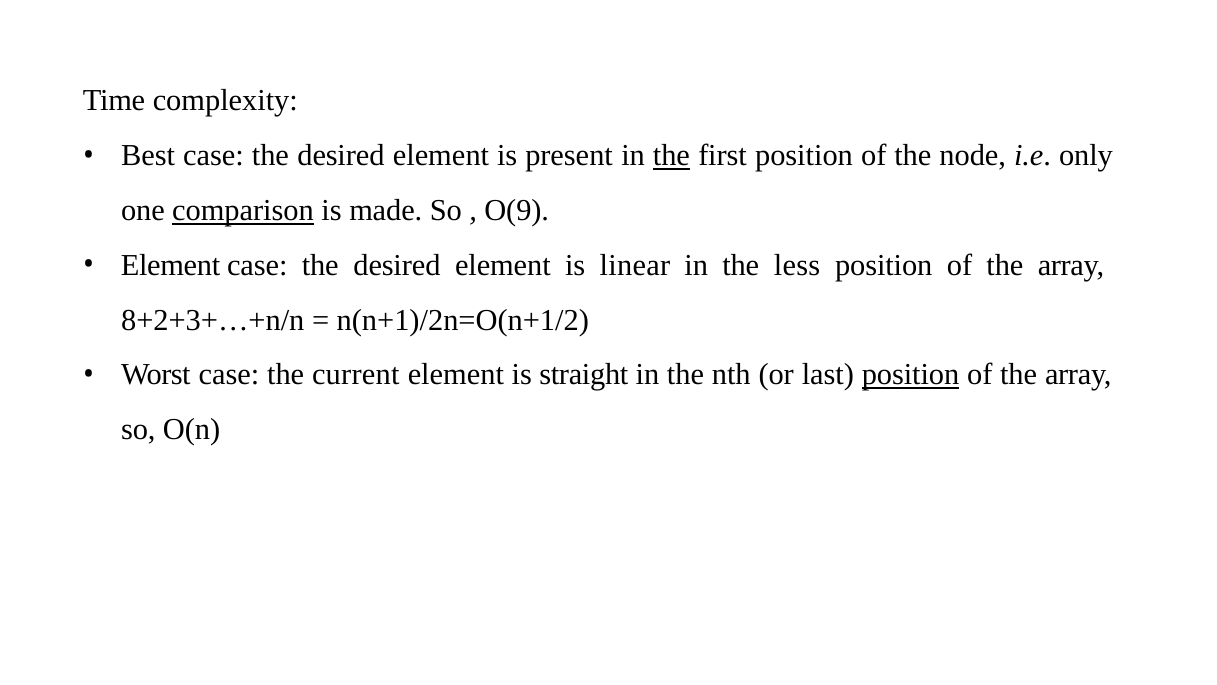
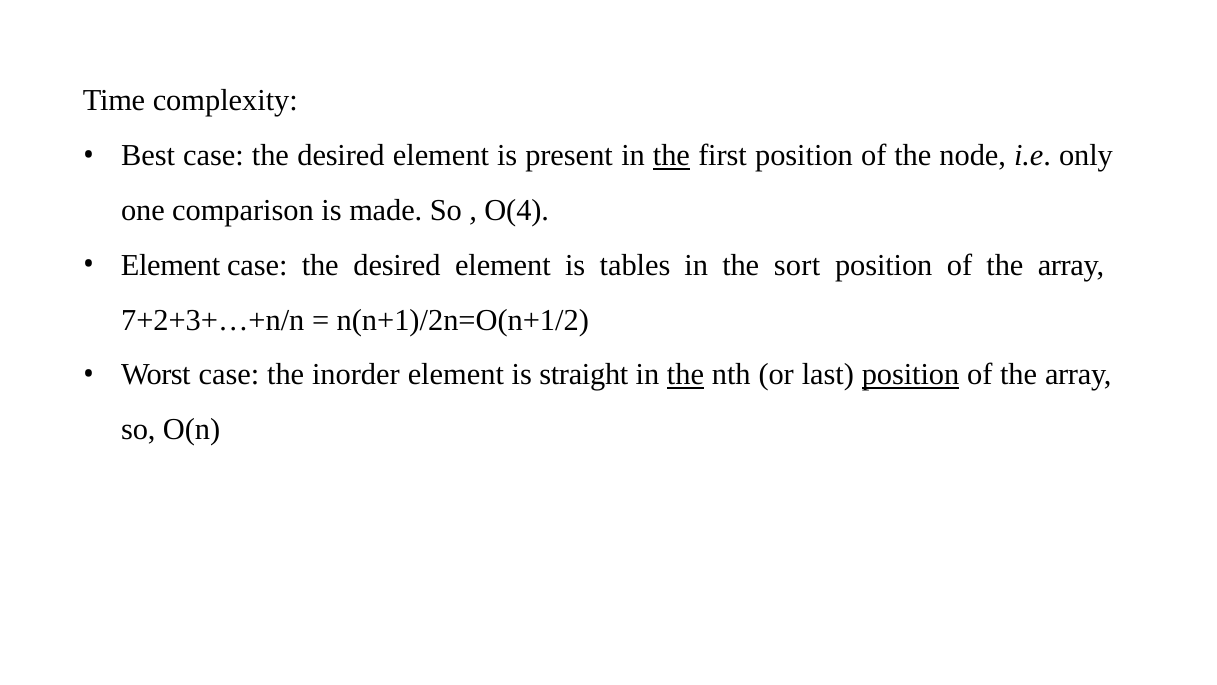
comparison underline: present -> none
O(9: O(9 -> O(4
linear: linear -> tables
less: less -> sort
8+2+3+…+n/n: 8+2+3+…+n/n -> 7+2+3+…+n/n
current: current -> inorder
the at (685, 375) underline: none -> present
